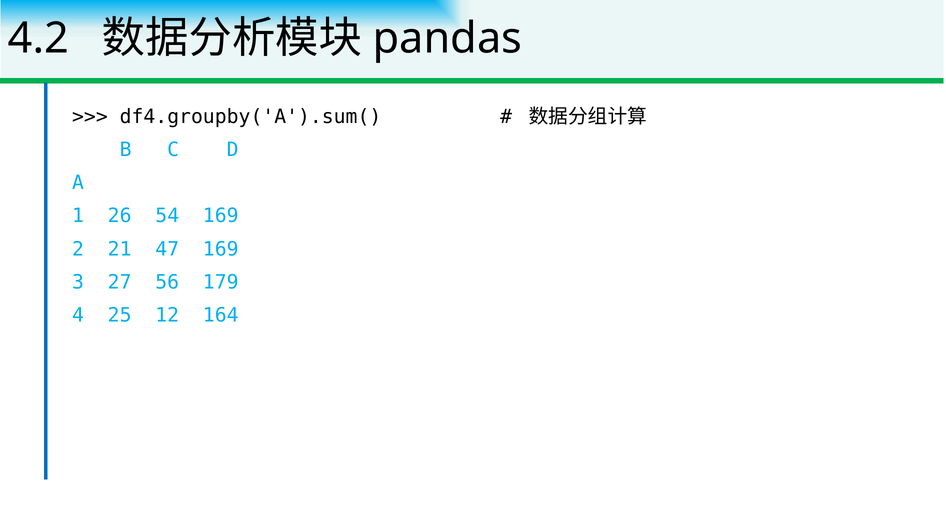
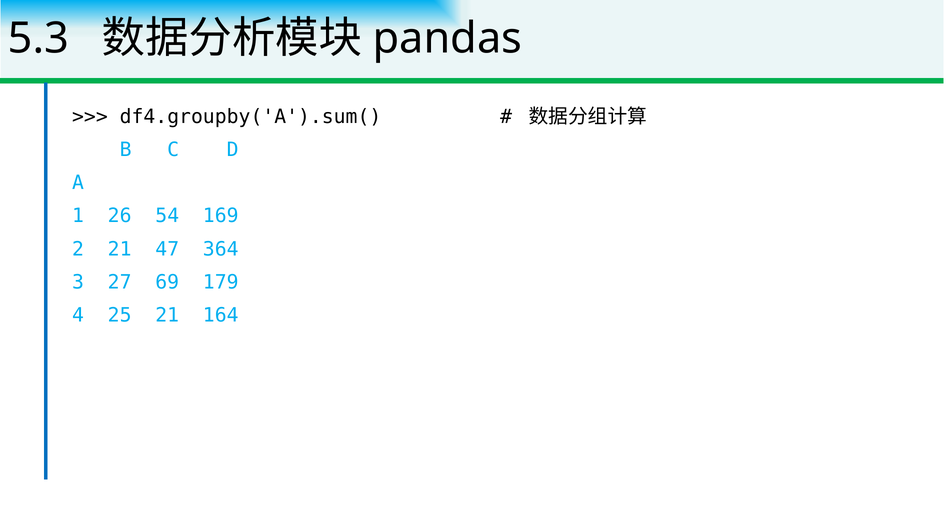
4.2: 4.2 -> 5.3
47 169: 169 -> 364
56: 56 -> 69
25 12: 12 -> 21
